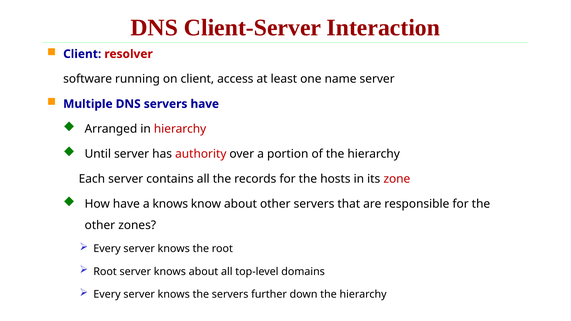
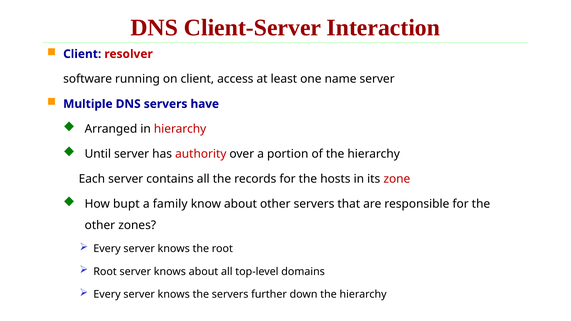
How have: have -> bupt
a knows: knows -> family
